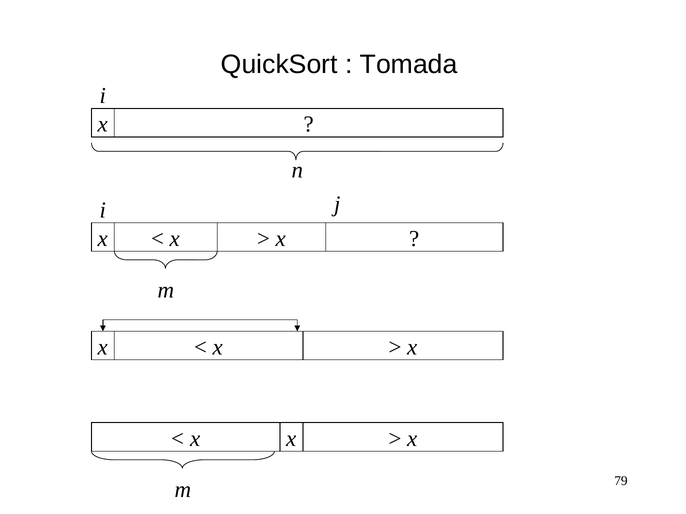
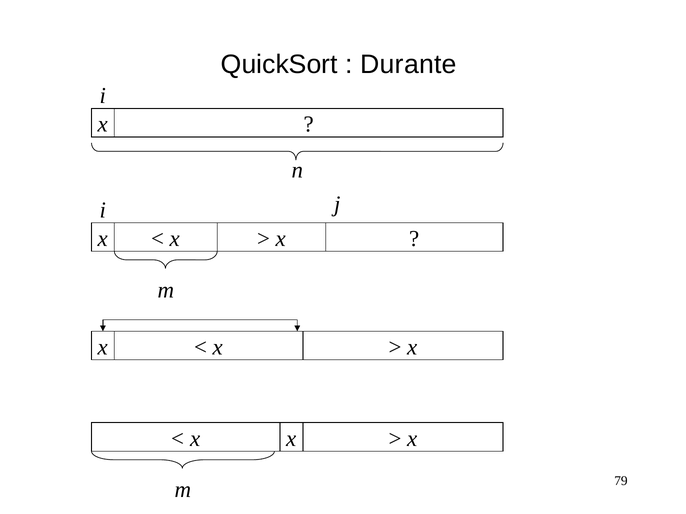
Tomada: Tomada -> Durante
